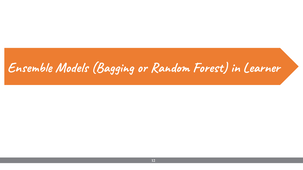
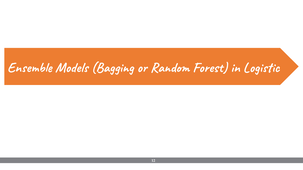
Learner: Learner -> Logistic
